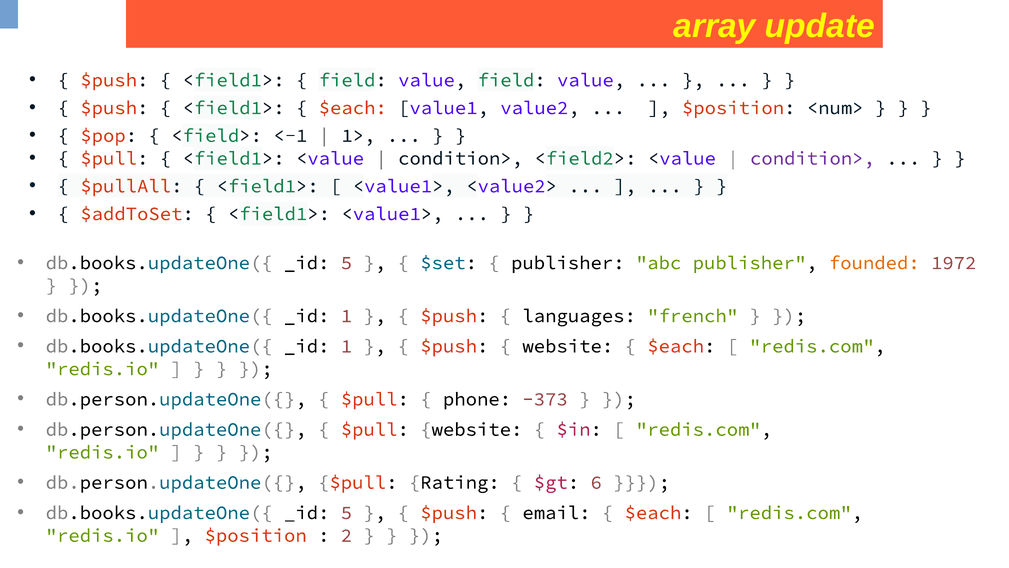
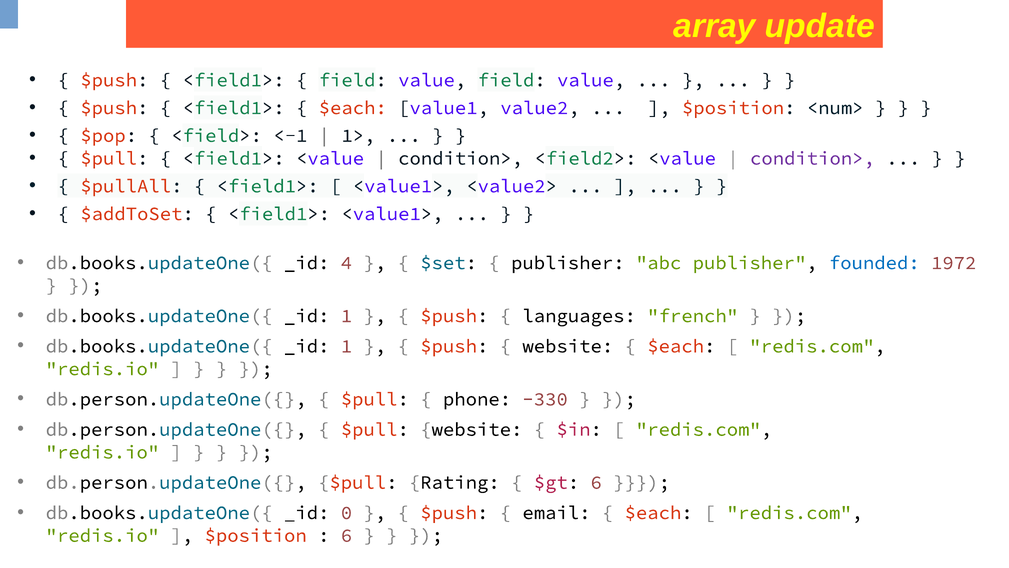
5 at (346, 263): 5 -> 4
founded colour: orange -> blue
-373: -373 -> -330
5 at (346, 512): 5 -> 0
2 at (346, 535): 2 -> 6
